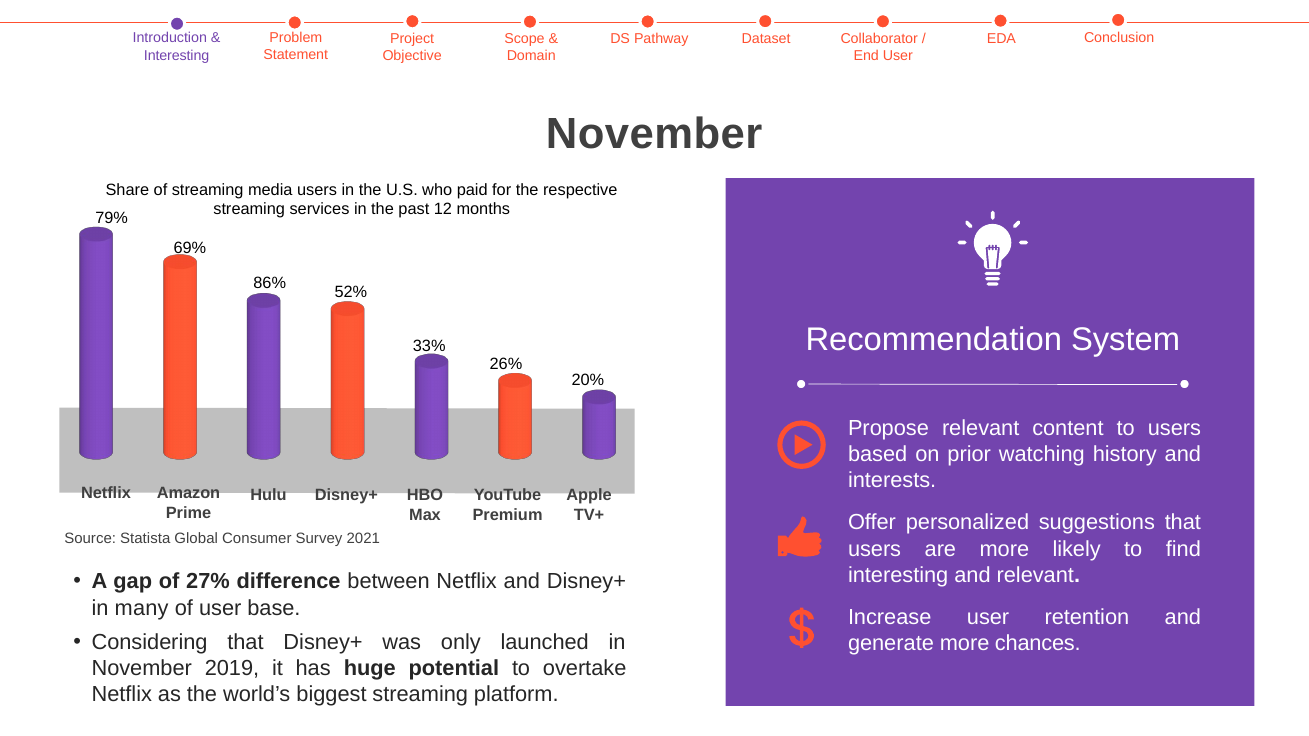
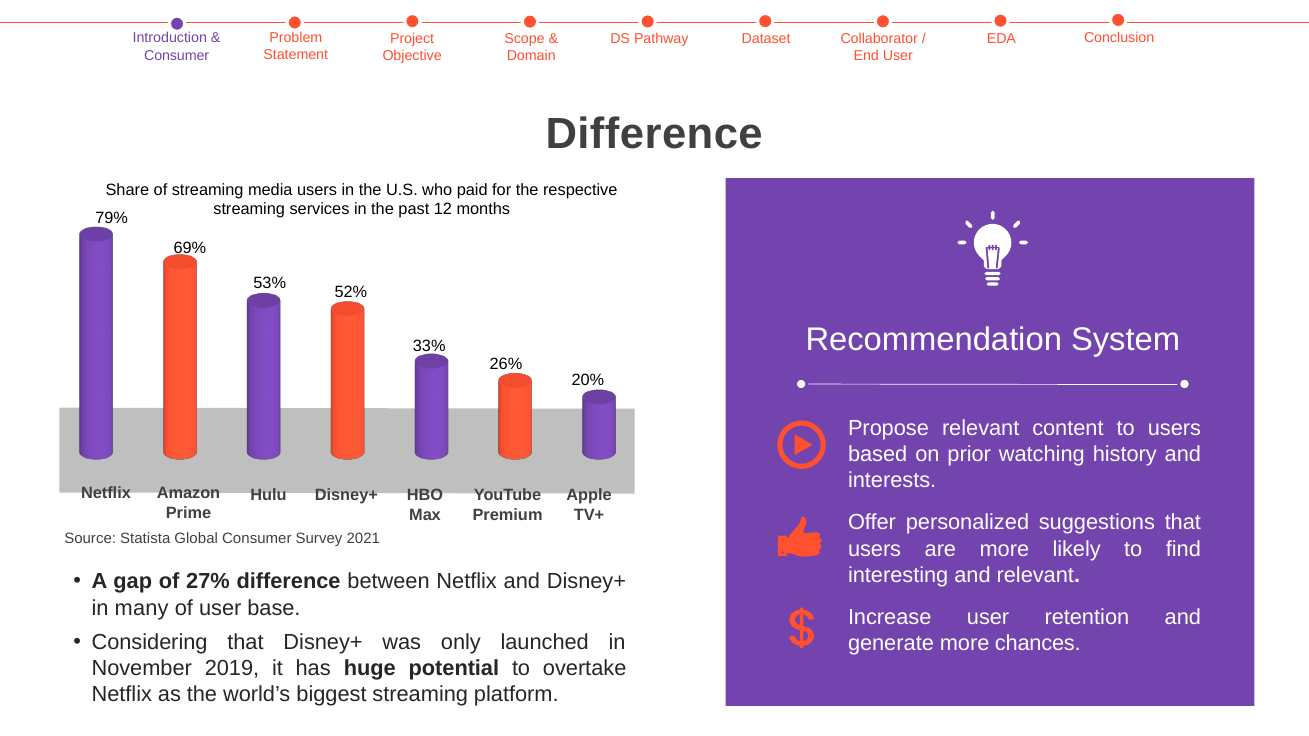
Interesting at (177, 55): Interesting -> Consumer
November at (654, 134): November -> Difference
86%: 86% -> 53%
